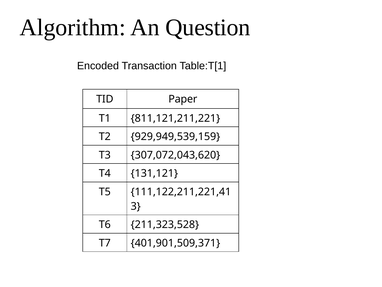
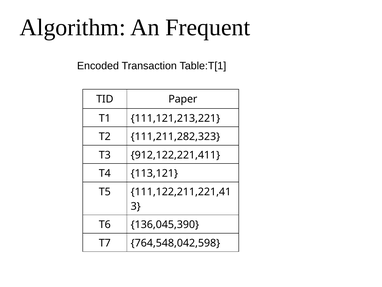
Question: Question -> Frequent
811,121,211,221: 811,121,211,221 -> 111,121,213,221
929,949,539,159: 929,949,539,159 -> 111,211,282,323
307,072,043,620: 307,072,043,620 -> 912,122,221,411
131,121: 131,121 -> 113,121
211,323,528: 211,323,528 -> 136,045,390
401,901,509,371: 401,901,509,371 -> 764,548,042,598
